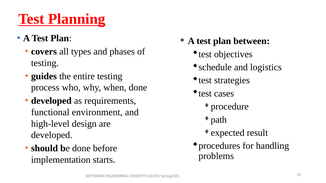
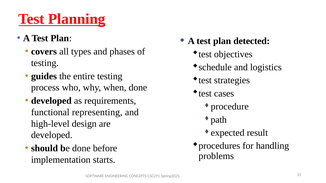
between: between -> detected
environment: environment -> representing
